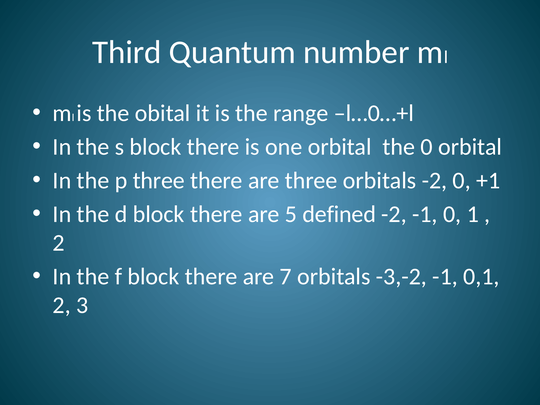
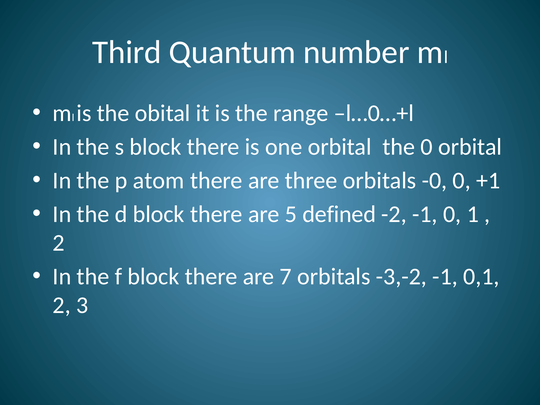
p three: three -> atom
orbitals -2: -2 -> -0
